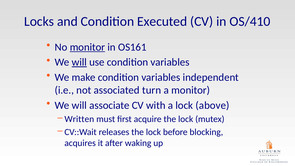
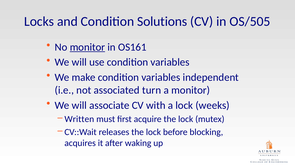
Executed: Executed -> Solutions
OS/410: OS/410 -> OS/505
will at (79, 62) underline: present -> none
above: above -> weeks
